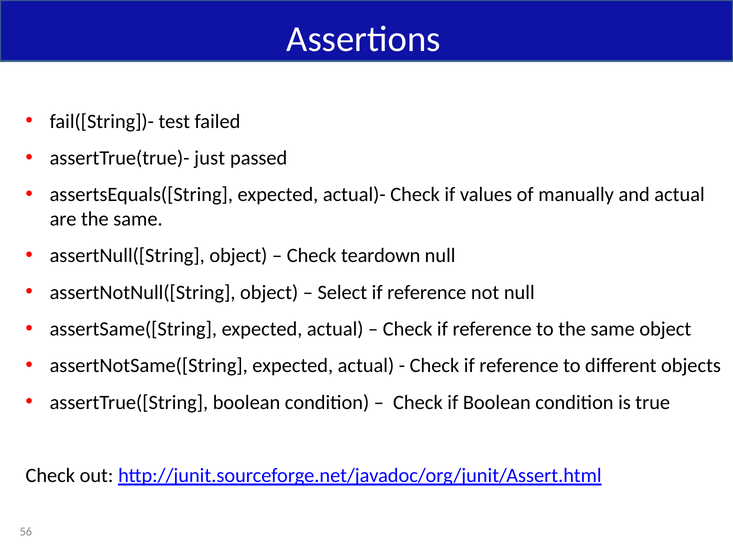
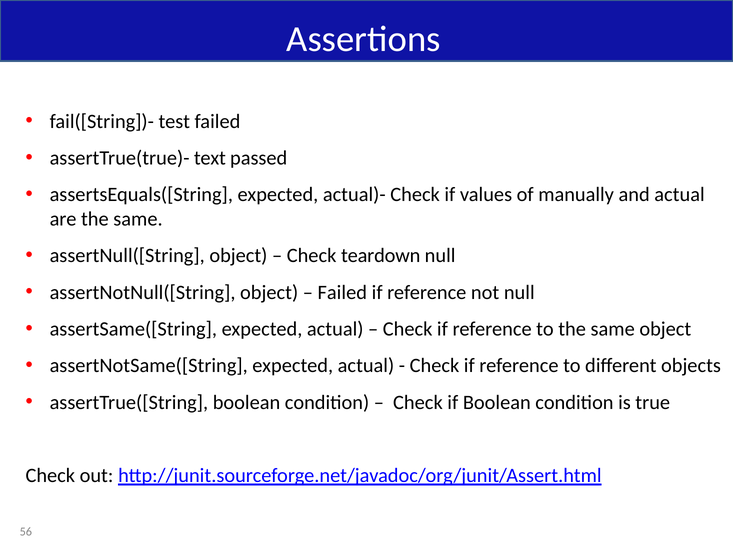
just: just -> text
Select at (342, 292): Select -> Failed
